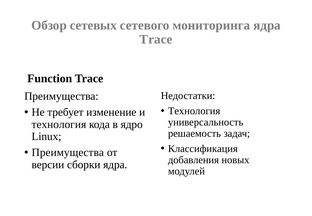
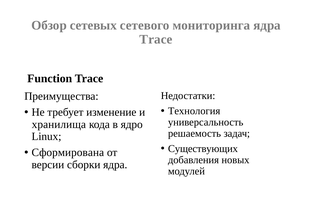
технология at (59, 124): технология -> хранилища
Классификация: Классификация -> Существующих
Преимущества at (68, 153): Преимущества -> Сформирована
